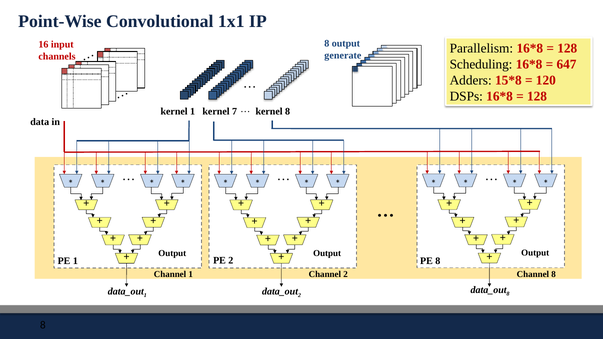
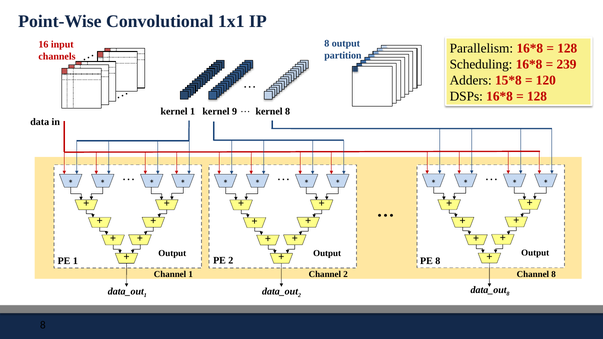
generate: generate -> partition
647: 647 -> 239
7: 7 -> 9
